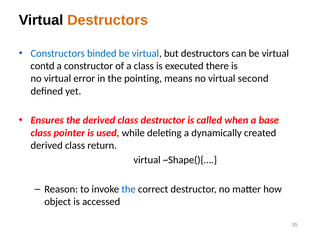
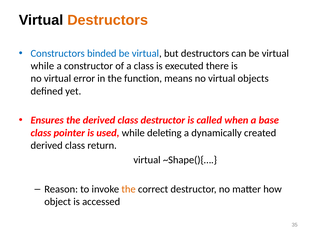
contd at (42, 66): contd -> while
pointing: pointing -> function
second: second -> objects
the at (129, 190) colour: blue -> orange
